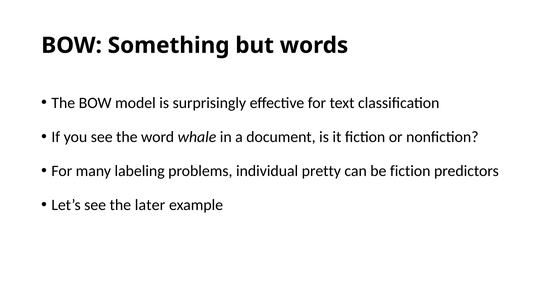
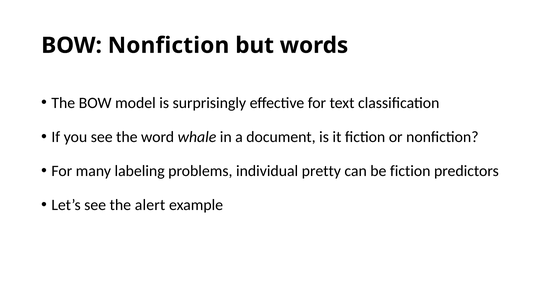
BOW Something: Something -> Nonfiction
later: later -> alert
